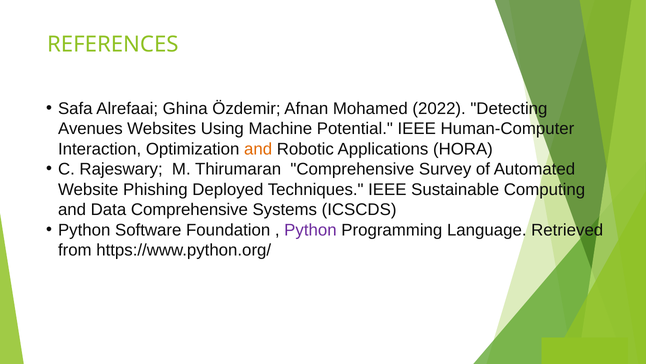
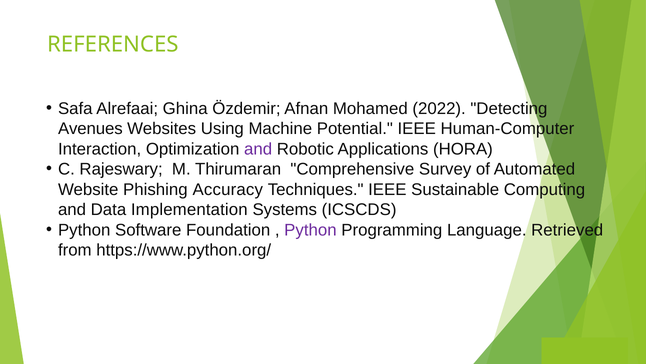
and at (258, 149) colour: orange -> purple
Deployed: Deployed -> Accuracy
Data Comprehensive: Comprehensive -> Implementation
